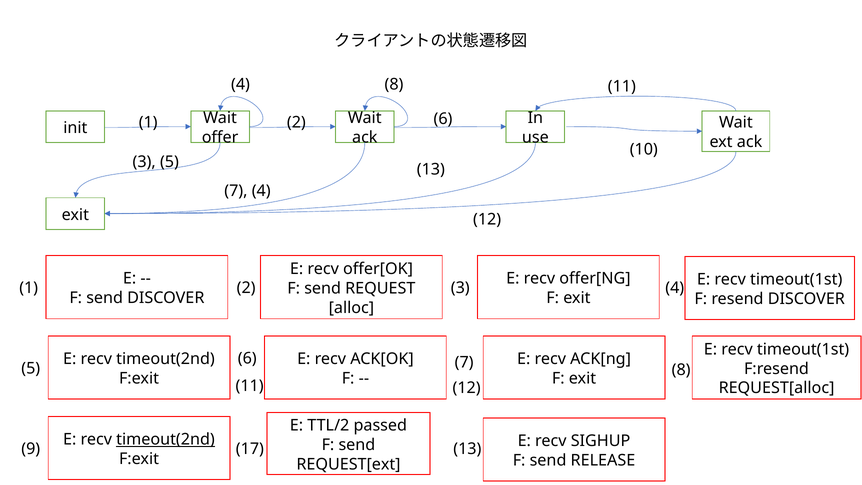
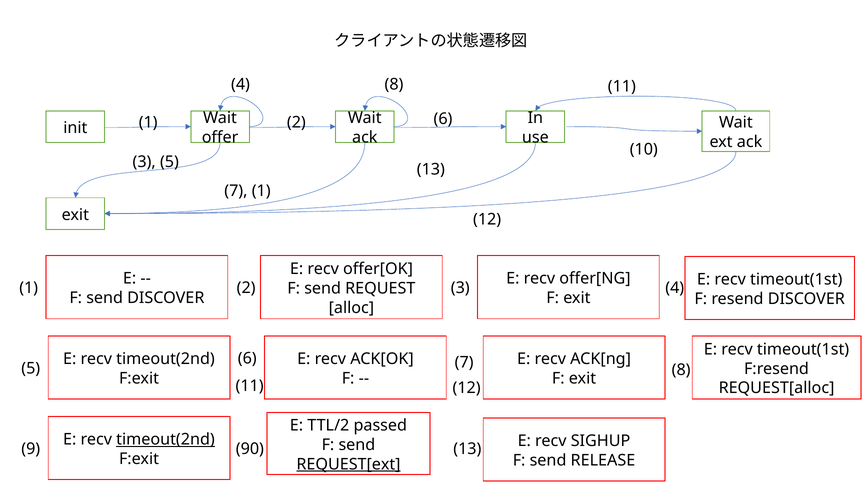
7 4: 4 -> 1
17: 17 -> 90
REQUEST[ext underline: none -> present
